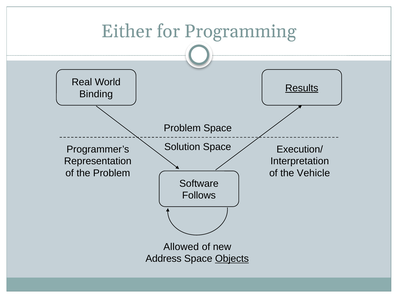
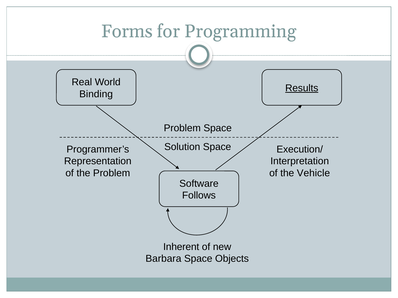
Either: Either -> Forms
Allowed: Allowed -> Inherent
Address: Address -> Barbara
Objects underline: present -> none
